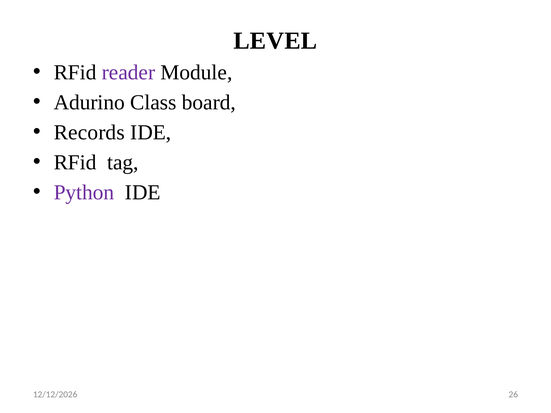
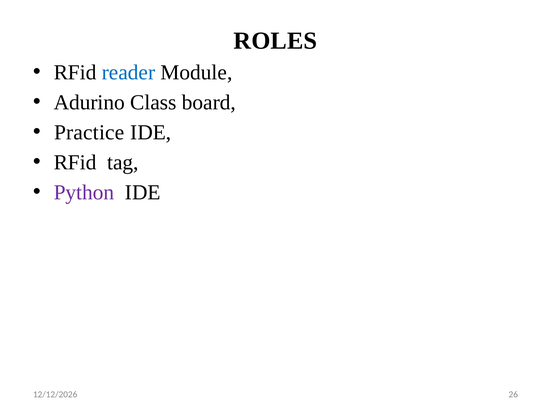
LEVEL: LEVEL -> ROLES
reader colour: purple -> blue
Records: Records -> Practice
